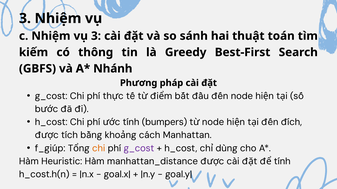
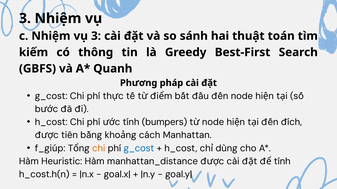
Nhánh: Nhánh -> Quanh
tích: tích -> tiến
g_cost at (139, 149) colour: purple -> blue
